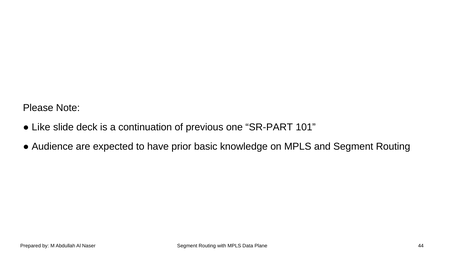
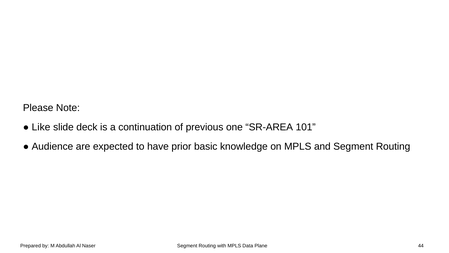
SR-PART: SR-PART -> SR-AREA
